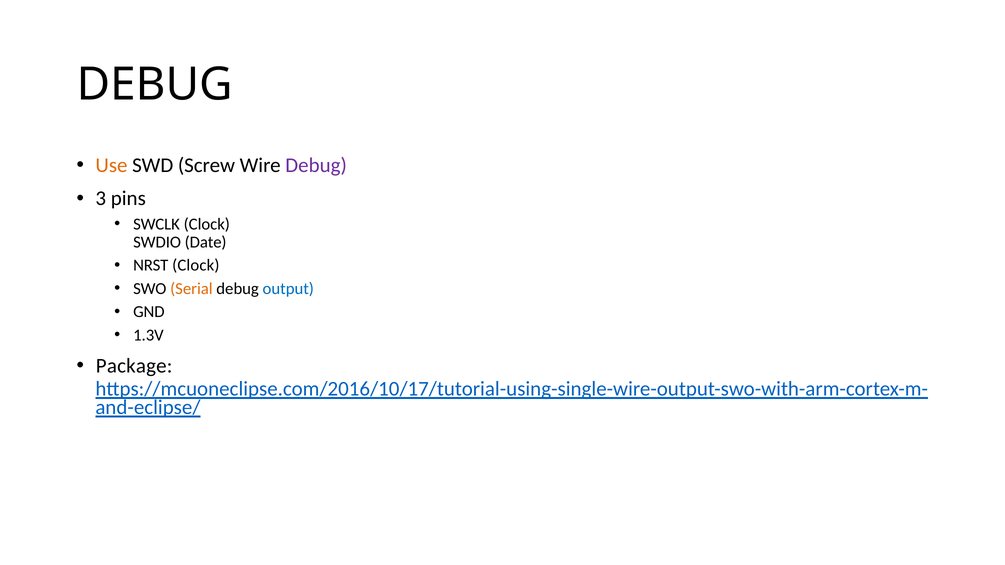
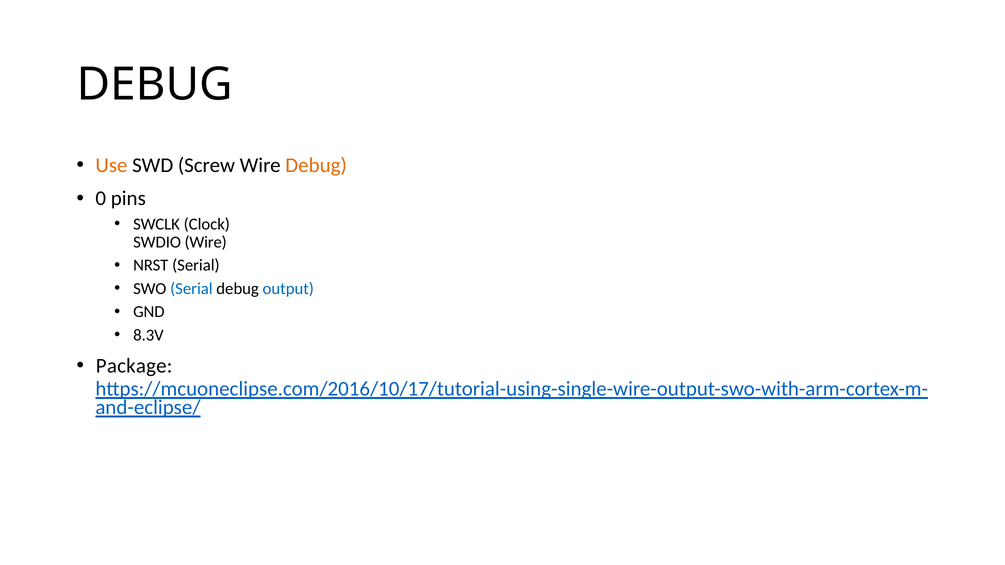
Debug at (316, 165) colour: purple -> orange
3: 3 -> 0
SWDIO Date: Date -> Wire
NRST Clock: Clock -> Serial
Serial at (191, 289) colour: orange -> blue
1.3V: 1.3V -> 8.3V
